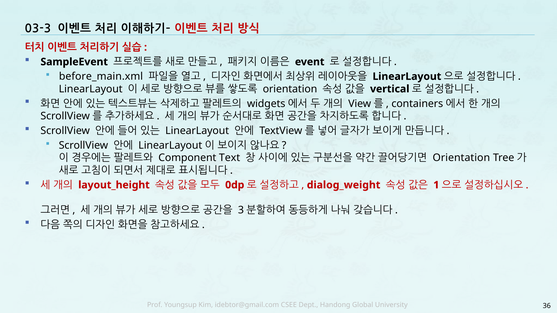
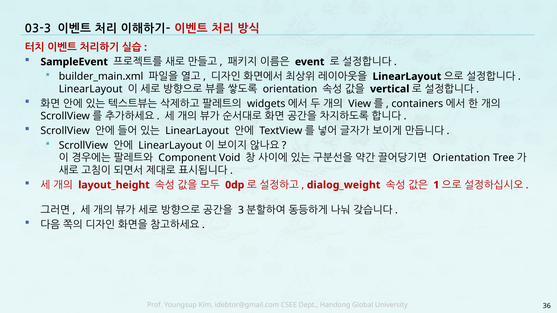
before_main.xml: before_main.xml -> builder_main.xml
Text: Text -> Void
